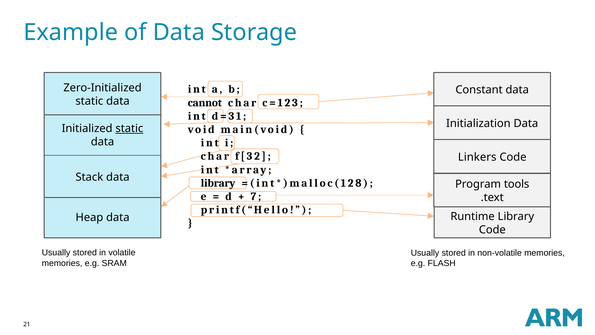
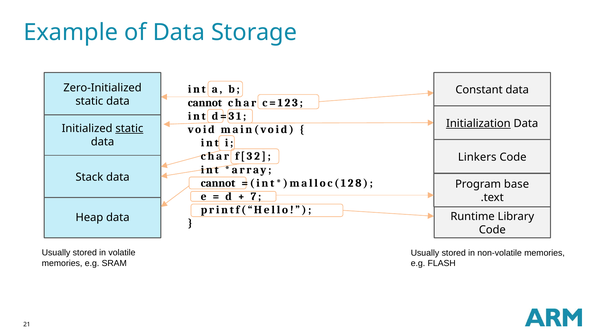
Initialization underline: none -> present
library at (218, 183): library -> cannot
tools: tools -> base
